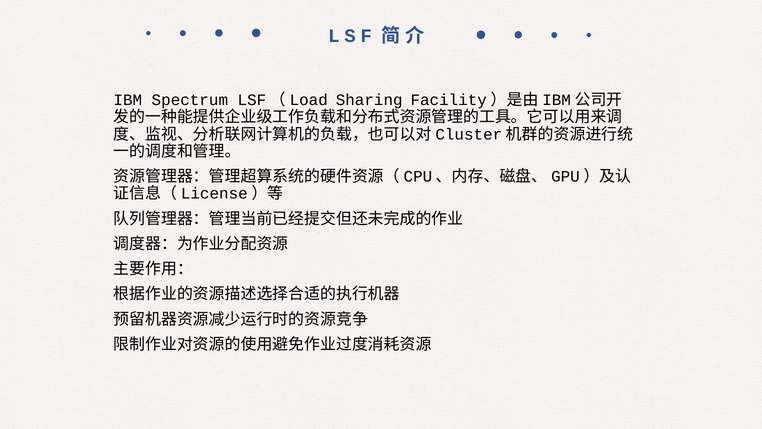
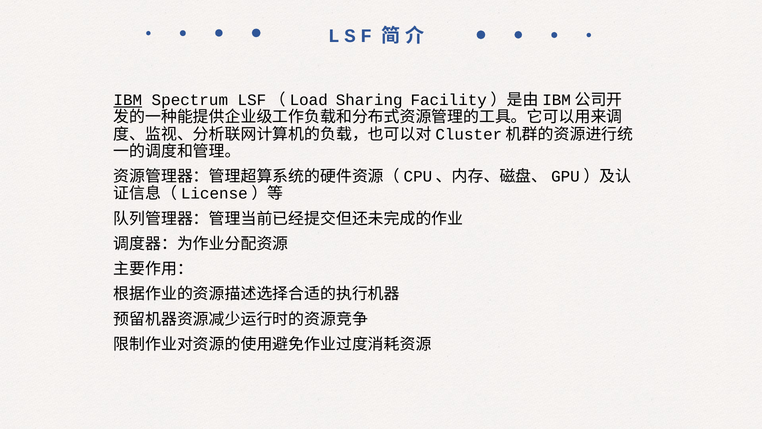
IBM underline: none -> present
